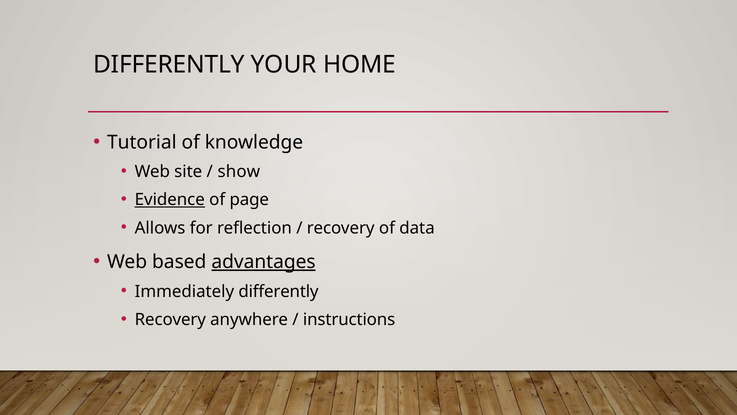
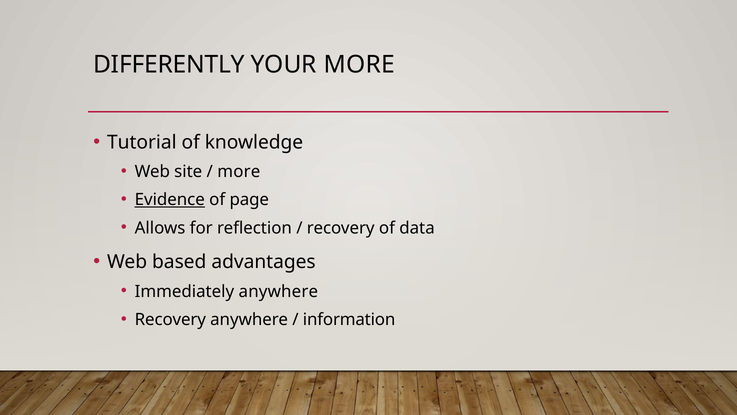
YOUR HOME: HOME -> MORE
show at (239, 171): show -> more
advantages underline: present -> none
Immediately differently: differently -> anywhere
instructions: instructions -> information
